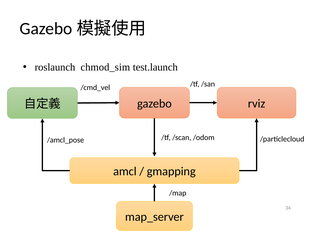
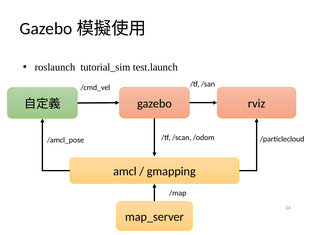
chmod_sim: chmod_sim -> tutorial_sim
